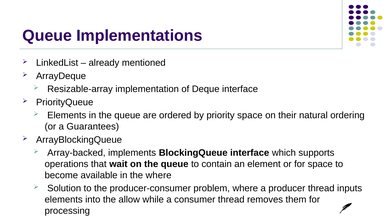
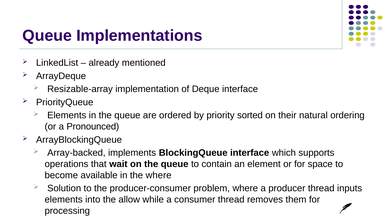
priority space: space -> sorted
Guarantees: Guarantees -> Pronounced
